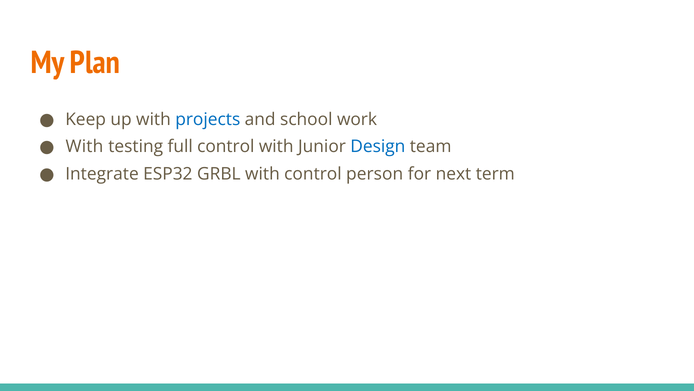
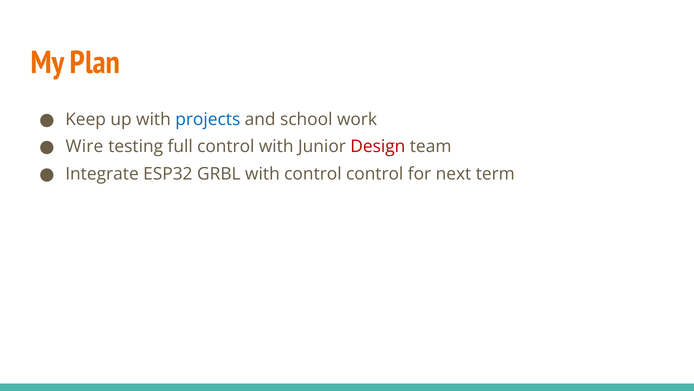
With at (84, 146): With -> Wire
Design colour: blue -> red
control person: person -> control
